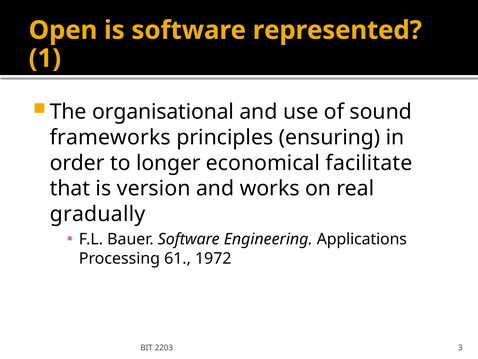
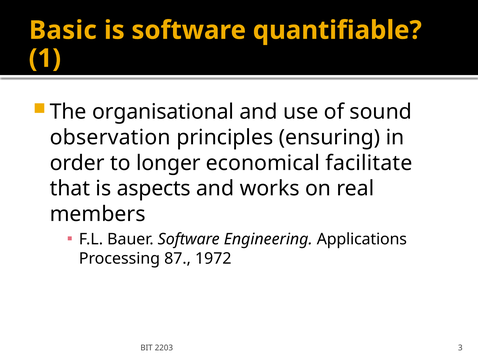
Open: Open -> Basic
represented: represented -> quantifiable
frameworks: frameworks -> observation
version: version -> aspects
gradually: gradually -> members
61: 61 -> 87
